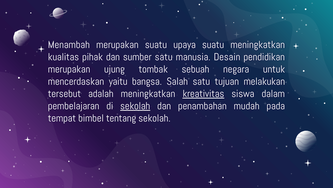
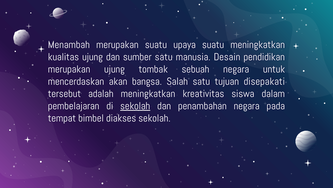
kualitas pihak: pihak -> ujung
yaitu: yaitu -> akan
melakukan: melakukan -> disepakati
kreativitas underline: present -> none
penambahan mudah: mudah -> negara
tentang: tentang -> diakses
